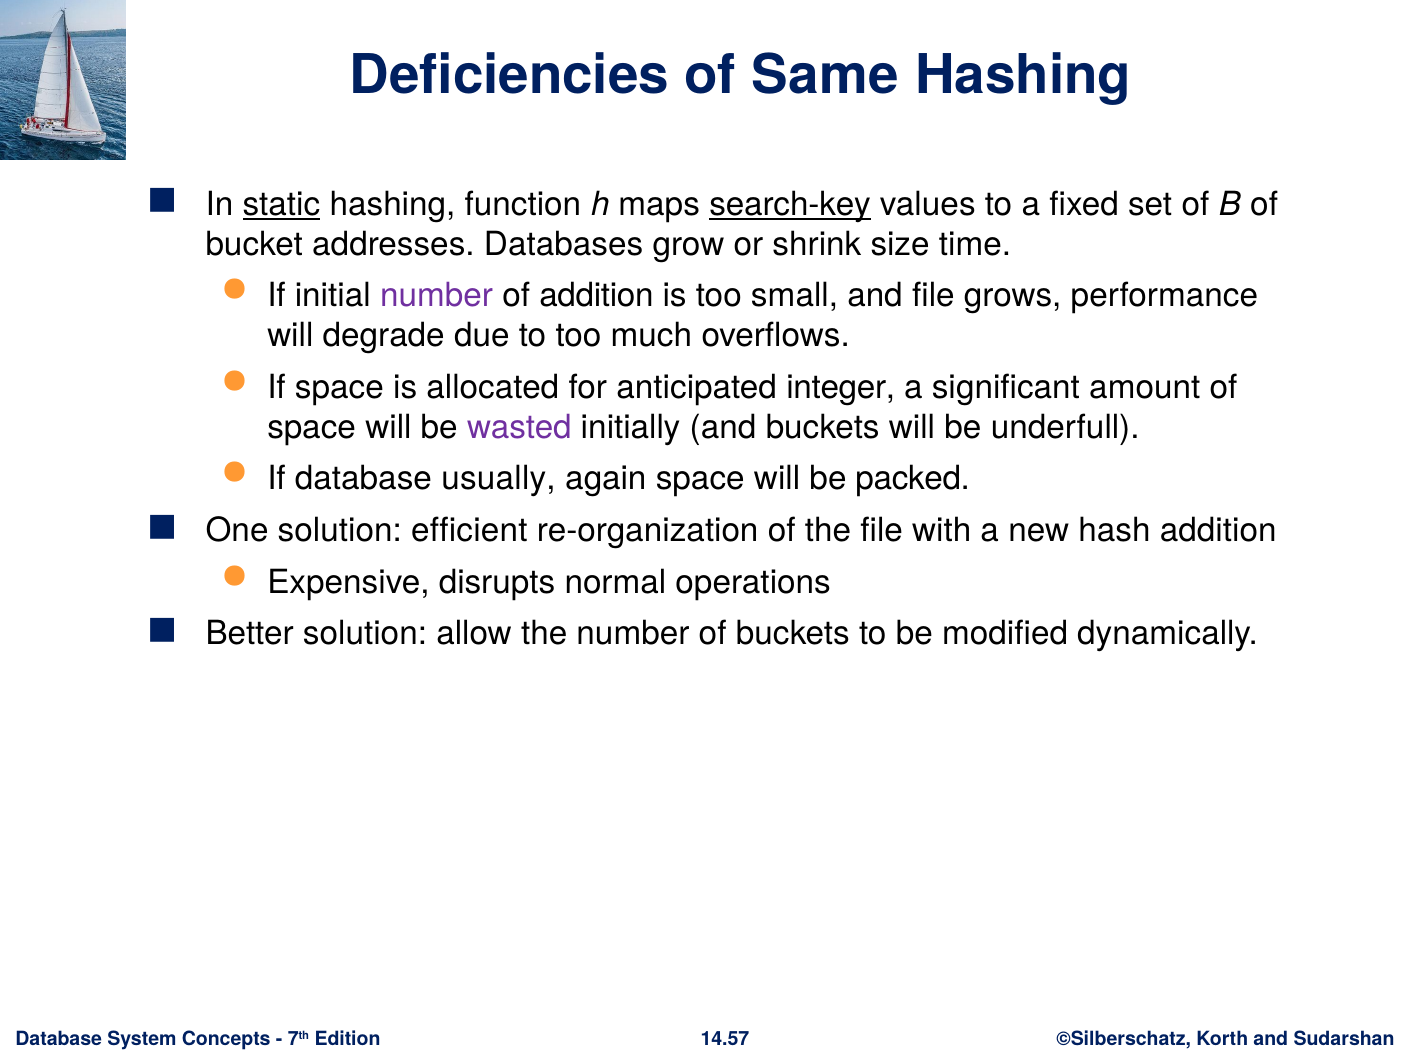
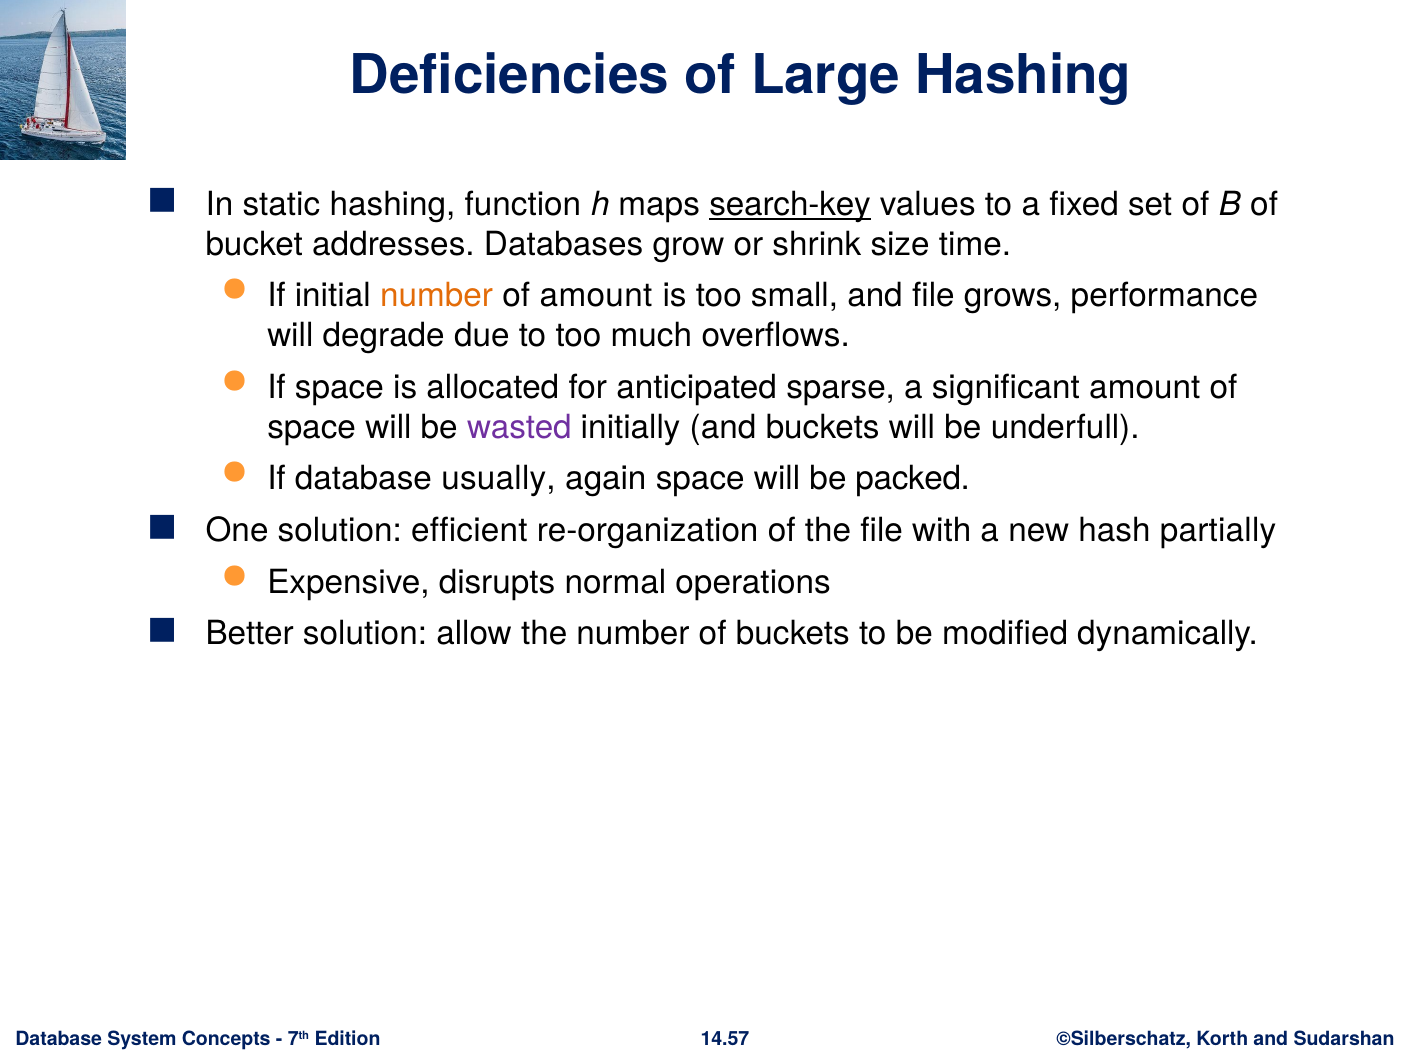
Same: Same -> Large
static underline: present -> none
number at (437, 296) colour: purple -> orange
of addition: addition -> amount
integer: integer -> sparse
hash addition: addition -> partially
